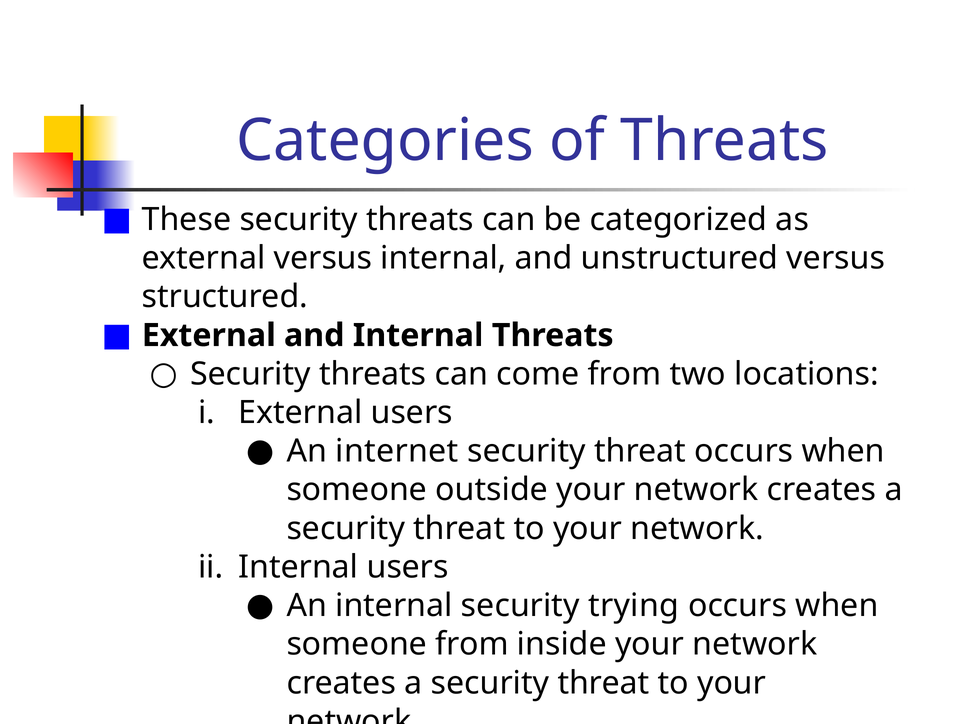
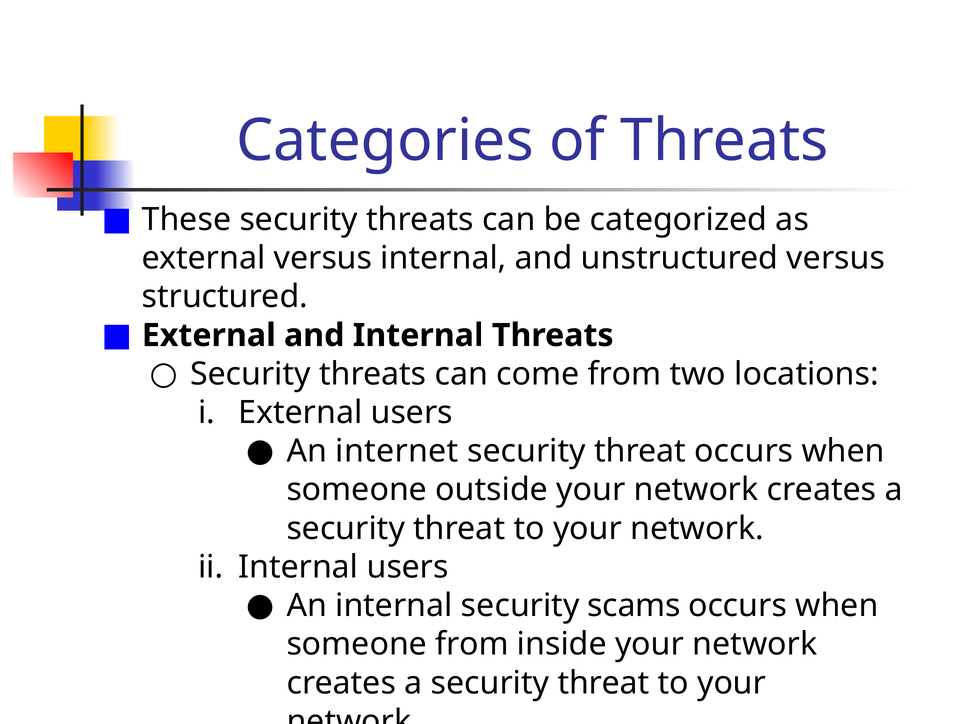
trying: trying -> scams
